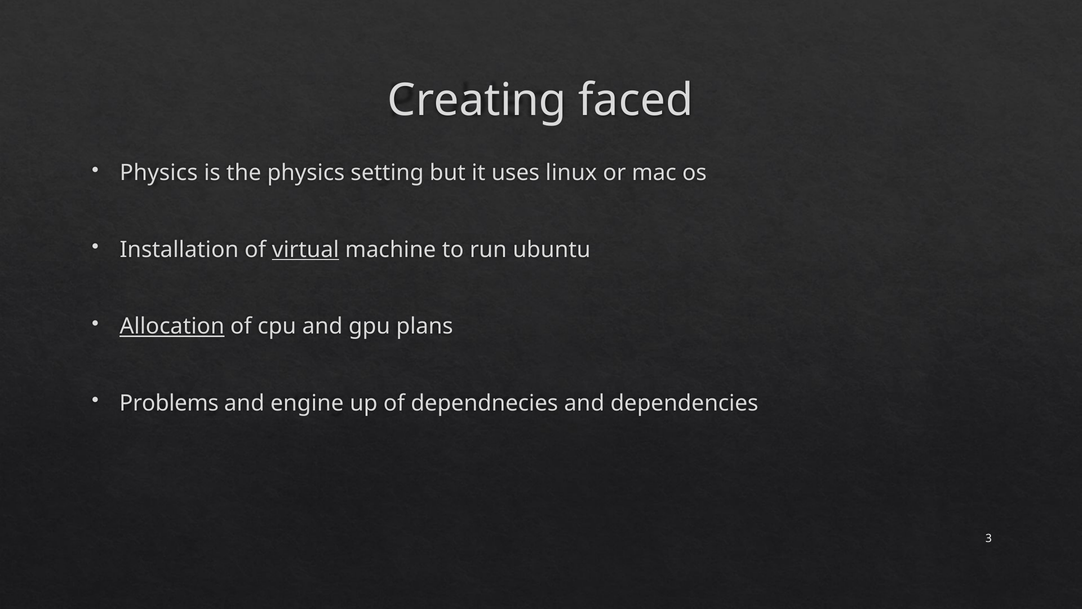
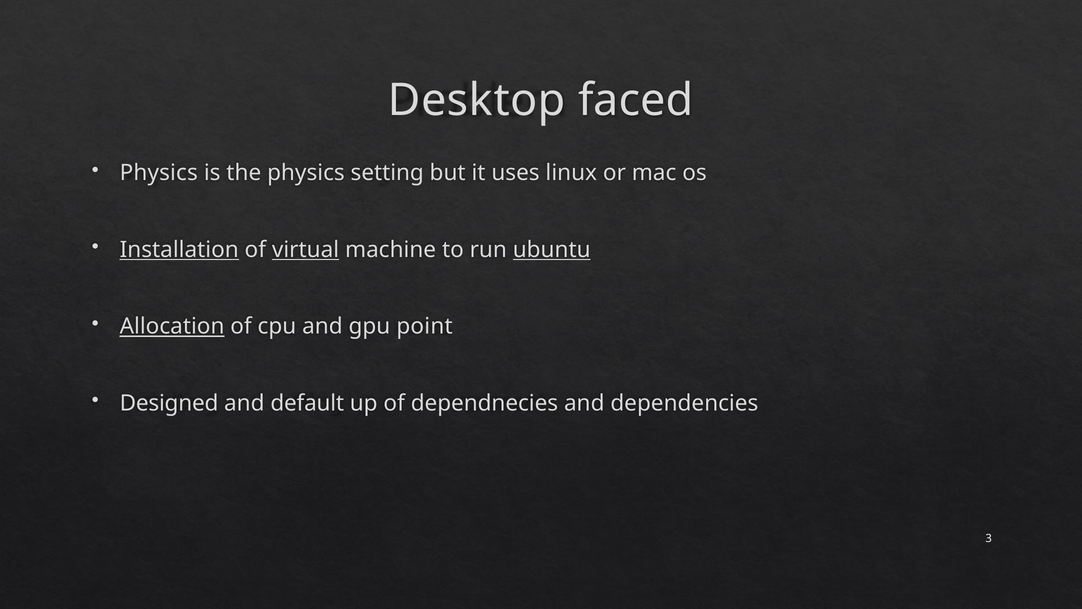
Creating: Creating -> Desktop
Installation underline: none -> present
ubuntu underline: none -> present
plans: plans -> point
Problems: Problems -> Designed
engine: engine -> default
